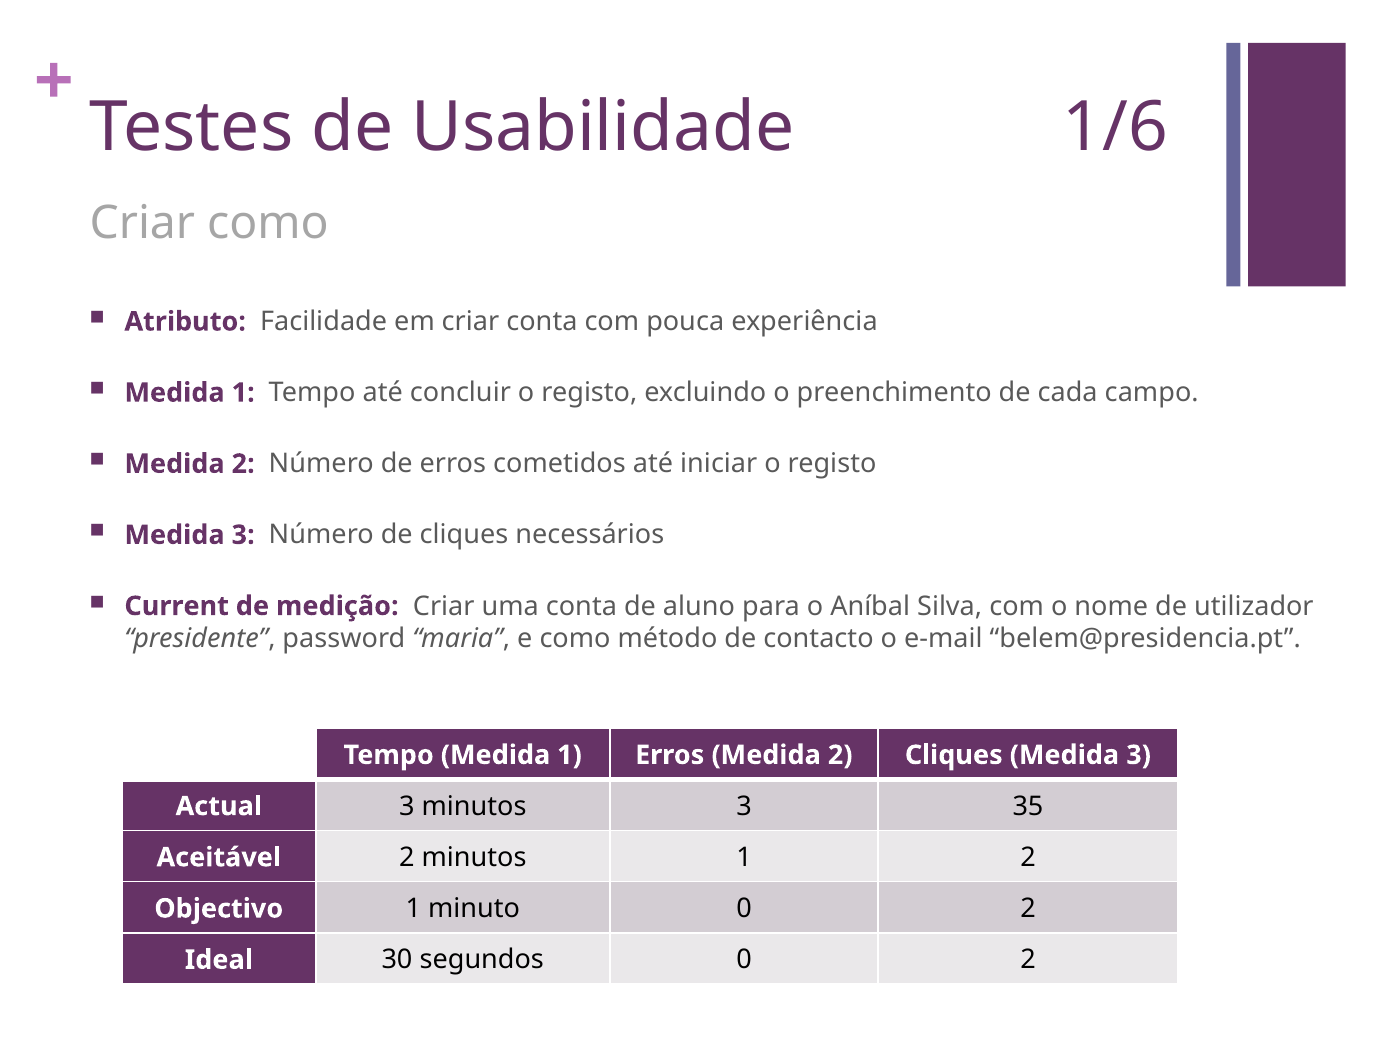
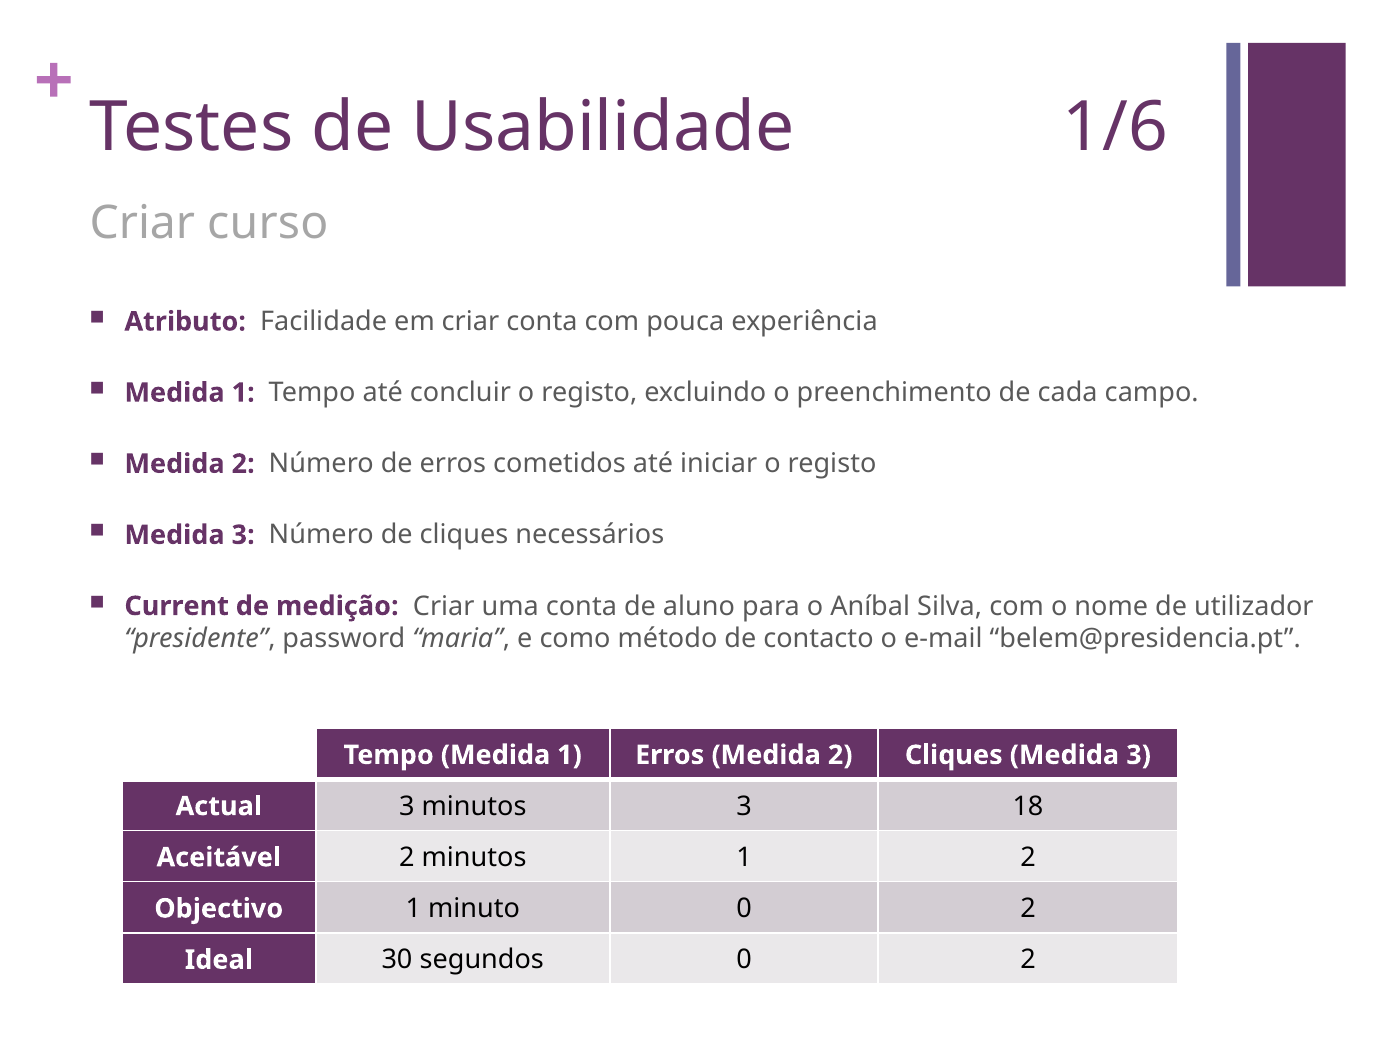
Criar como: como -> curso
35: 35 -> 18
